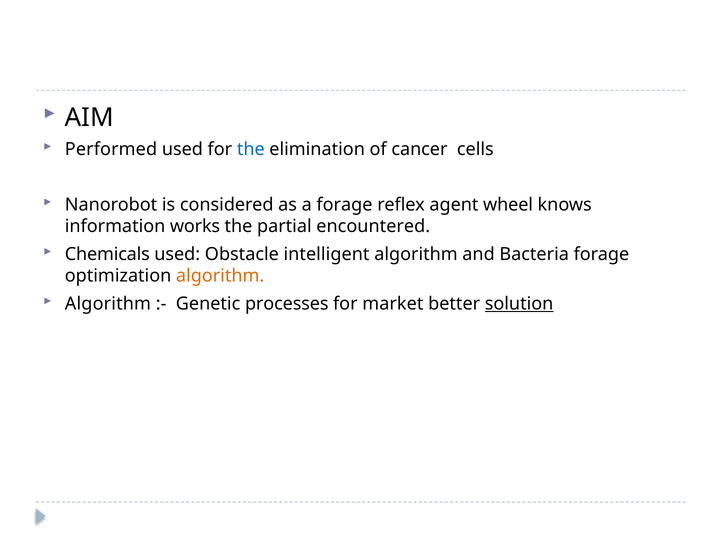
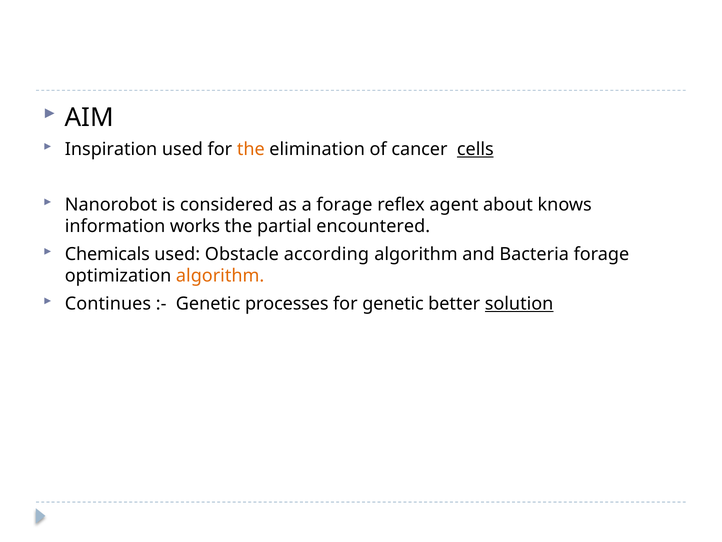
Performed: Performed -> Inspiration
the at (251, 149) colour: blue -> orange
cells underline: none -> present
wheel: wheel -> about
intelligent: intelligent -> according
Algorithm at (108, 303): Algorithm -> Continues
for market: market -> genetic
